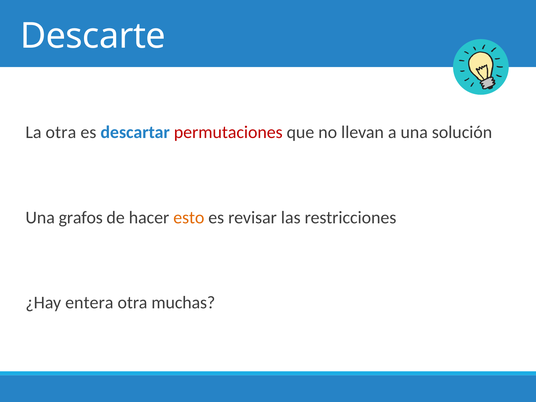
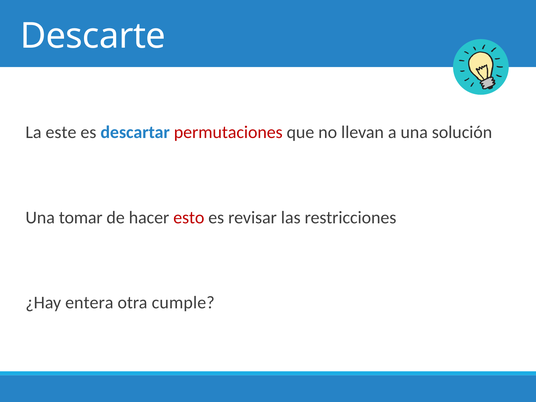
La otra: otra -> este
grafos: grafos -> tomar
esto colour: orange -> red
muchas: muchas -> cumple
